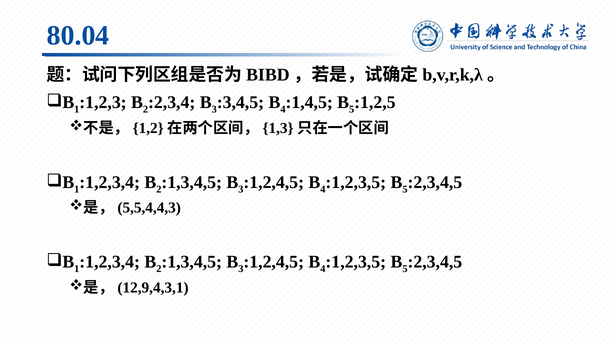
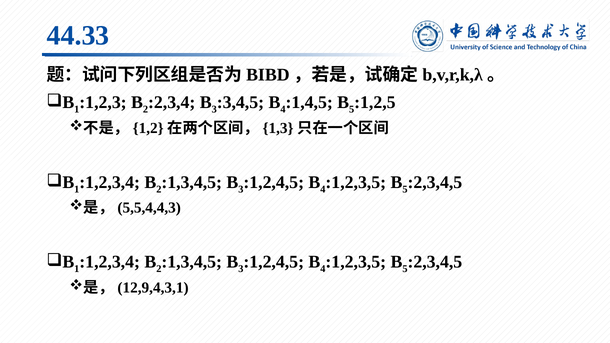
80.04: 80.04 -> 44.33
